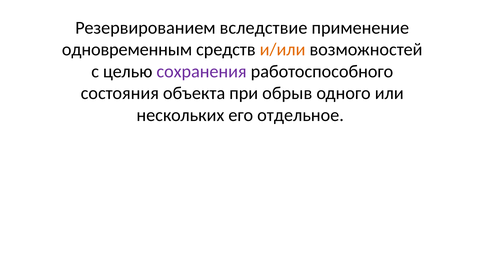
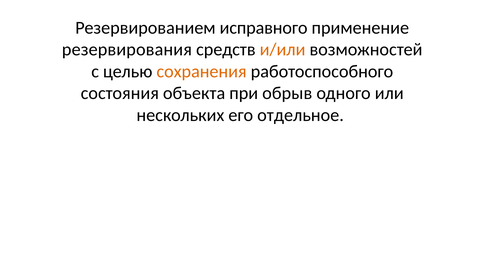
вследствие: вследствие -> исправного
одновременным: одновременным -> резервирования
сохранения colour: purple -> orange
